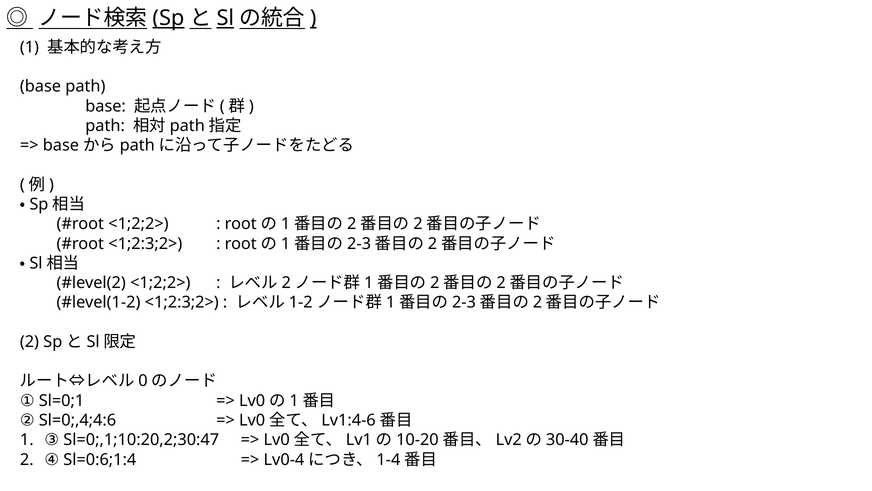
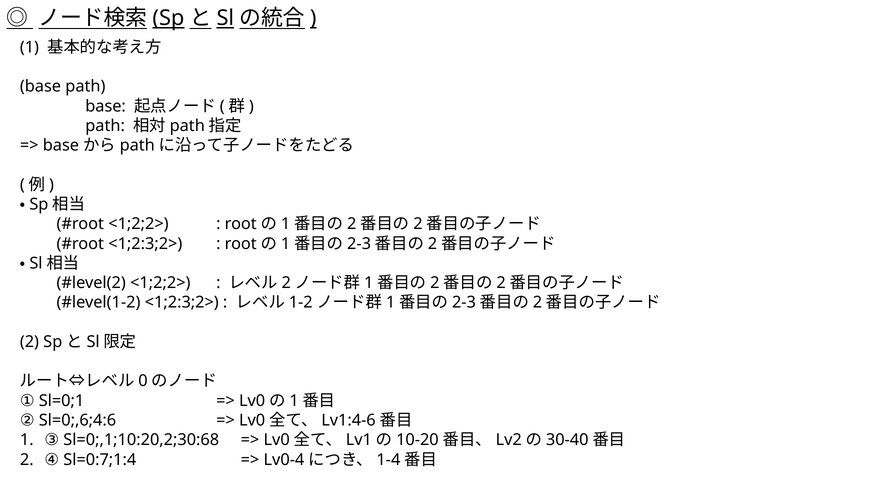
Sl=0;,4;4:6: Sl=0;,4;4:6 -> Sl=0;,6;4:6
Sl=0;,1;10:20,2;30:47: Sl=0;,1;10:20,2;30:47 -> Sl=0;,1;10:20,2;30:68
Sl=0:6;1:4: Sl=0:6;1:4 -> Sl=0:7;1:4
